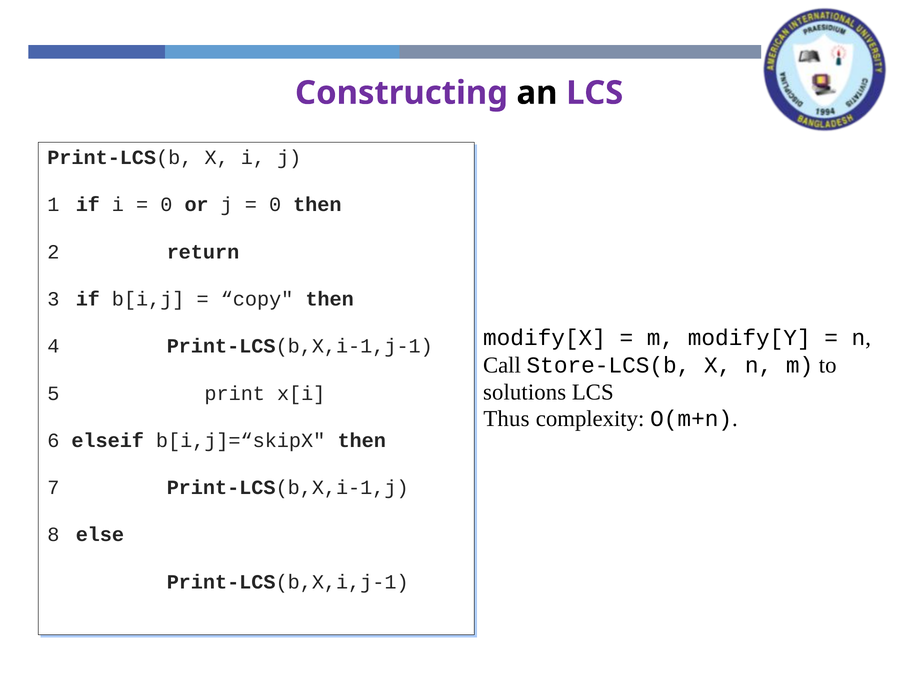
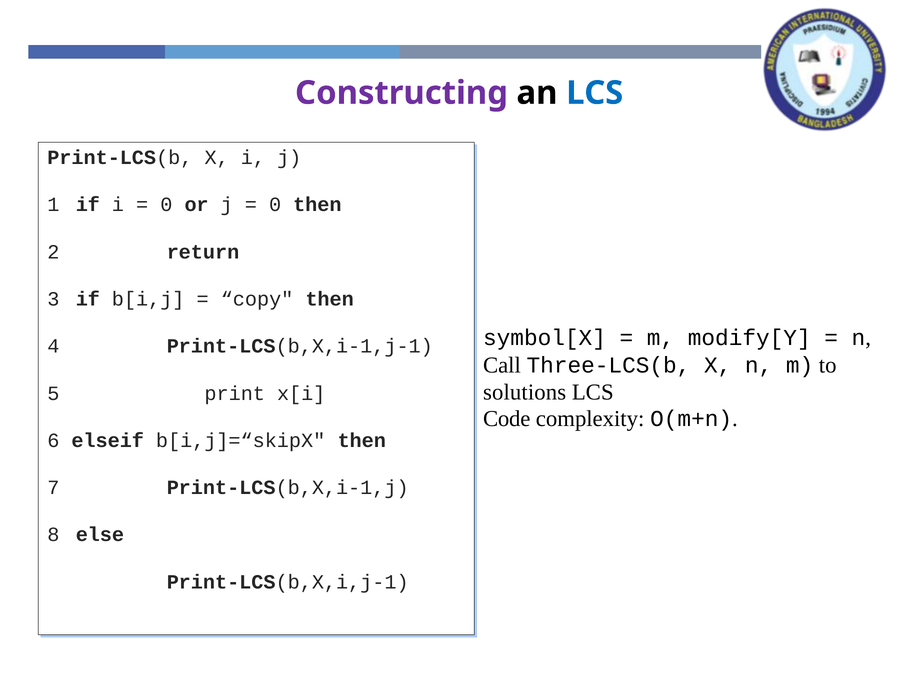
LCS at (595, 93) colour: purple -> blue
modify[X: modify[X -> symbol[X
Store-LCS(b: Store-LCS(b -> Three-LCS(b
Thus: Thus -> Code
